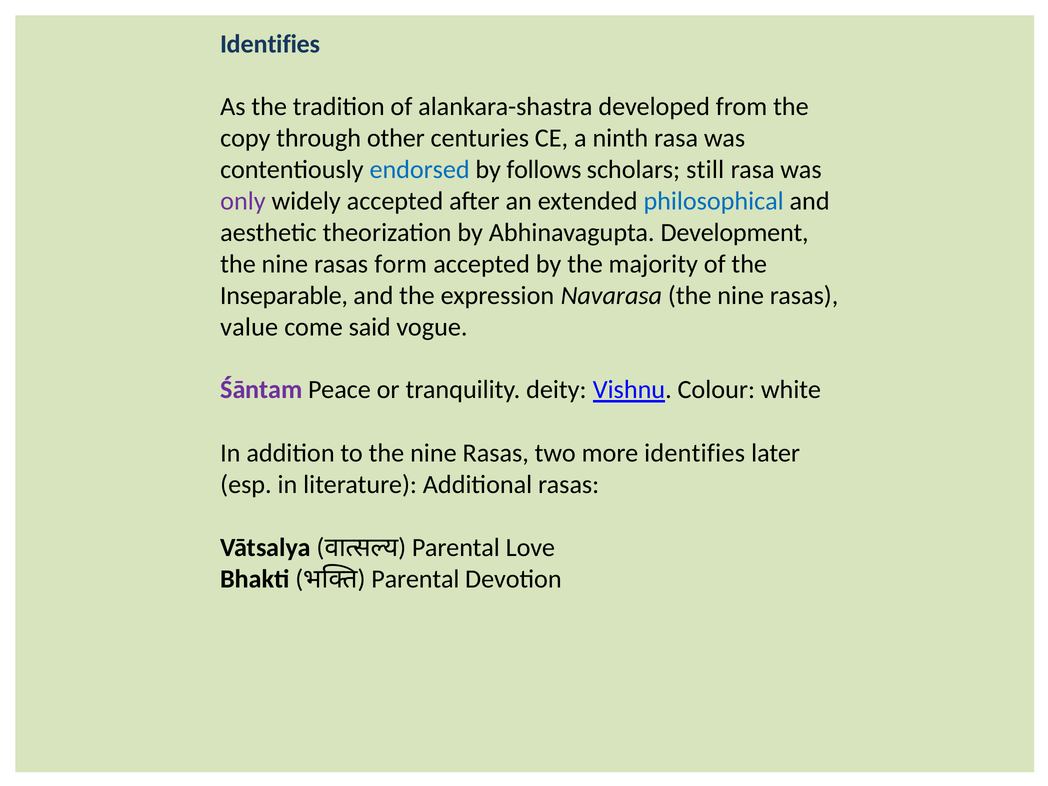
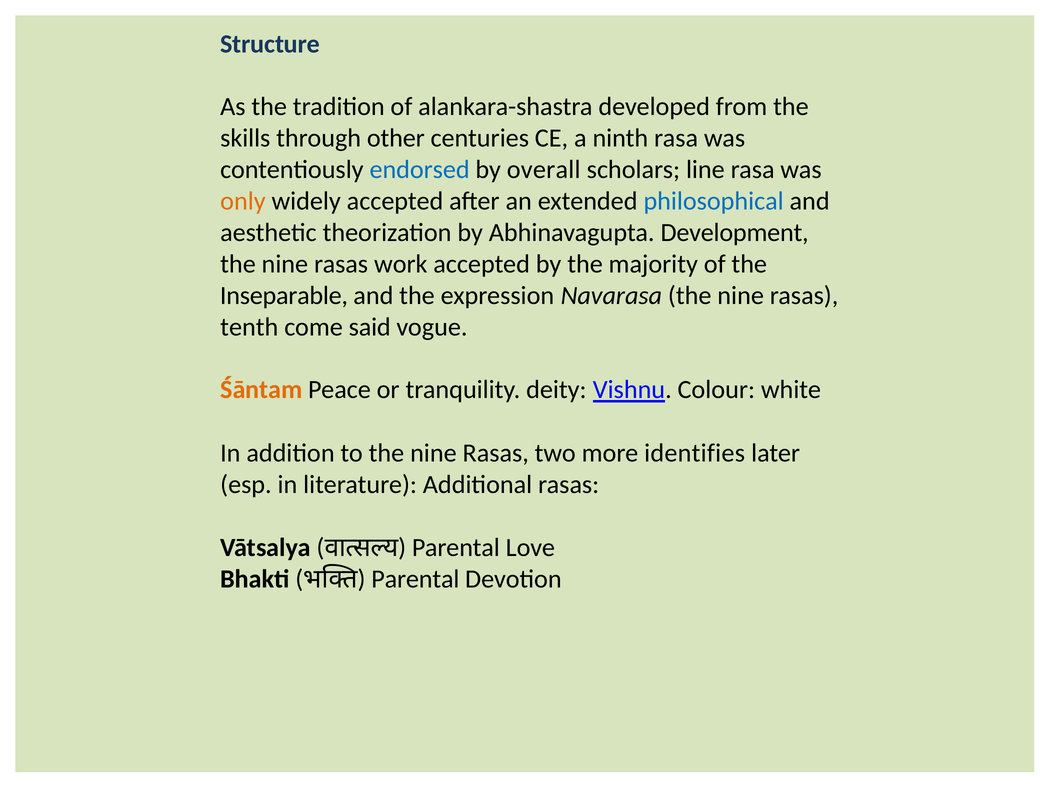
Identifies at (270, 44): Identifies -> Structure
copy: copy -> skills
follows: follows -> overall
still: still -> line
only colour: purple -> orange
form: form -> work
value: value -> tenth
Śāntam colour: purple -> orange
